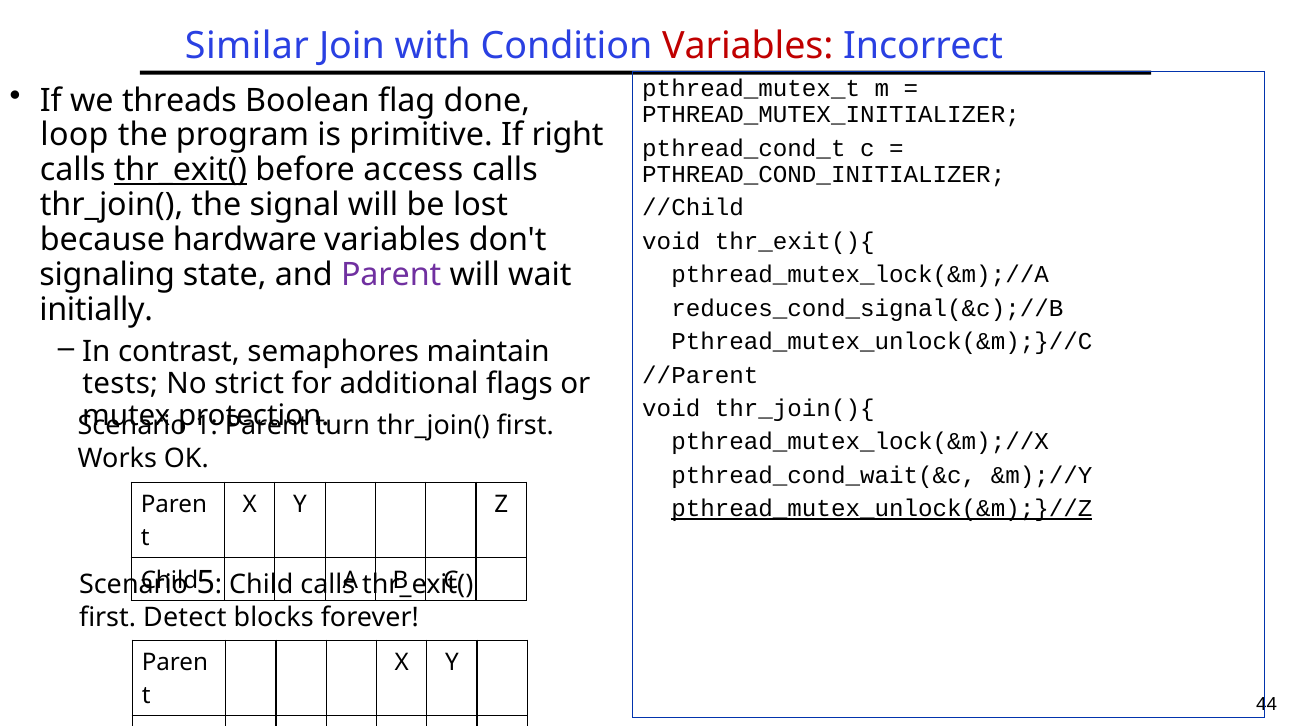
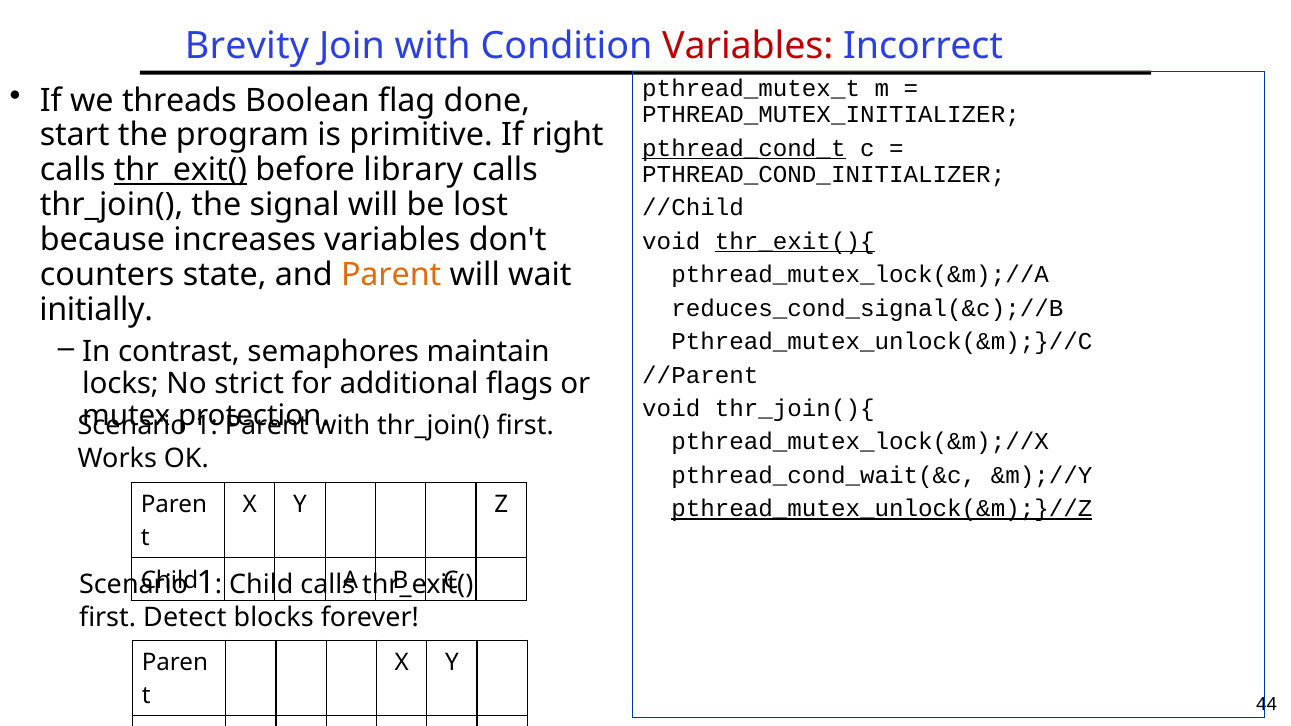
Similar: Similar -> Brevity
loop: loop -> start
pthread_cond_t underline: none -> present
access: access -> library
hardware: hardware -> increases
thr_exit(){ underline: none -> present
signaling: signaling -> counters
Parent at (391, 275) colour: purple -> orange
tests: tests -> locks
turn at (343, 425): turn -> with
5 at (206, 583): 5 -> 1
